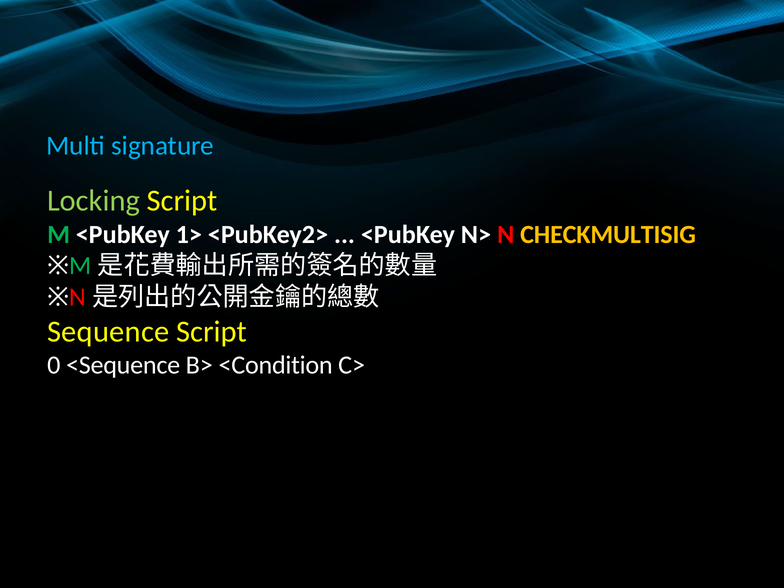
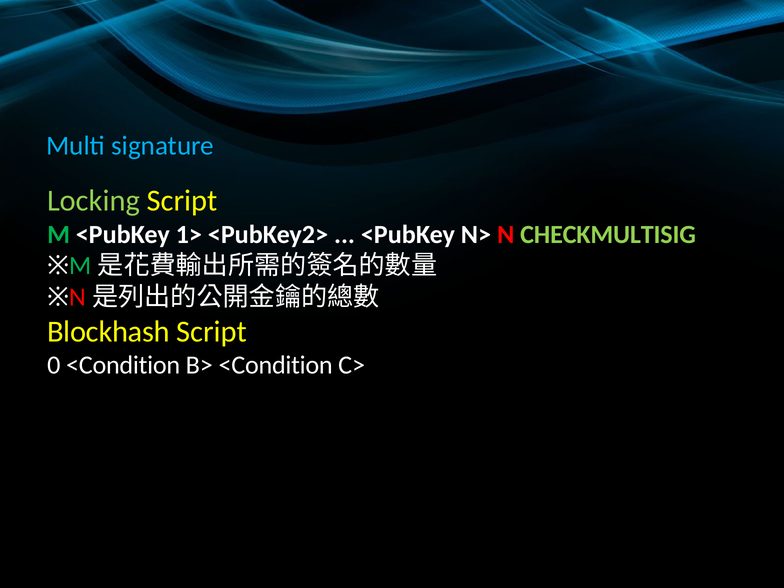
CHECKMULTISIG colour: yellow -> light green
Sequence: Sequence -> Blockhash
0 <Sequence: <Sequence -> <Condition
